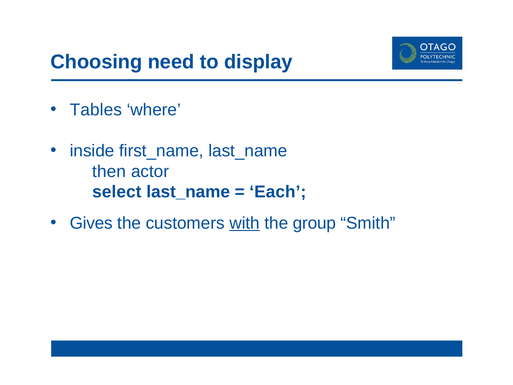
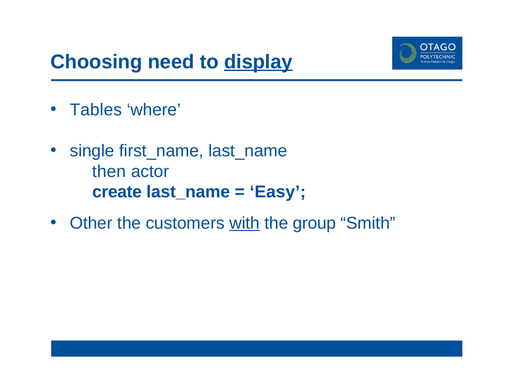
display underline: none -> present
inside: inside -> single
select: select -> create
Each: Each -> Easy
Gives: Gives -> Other
